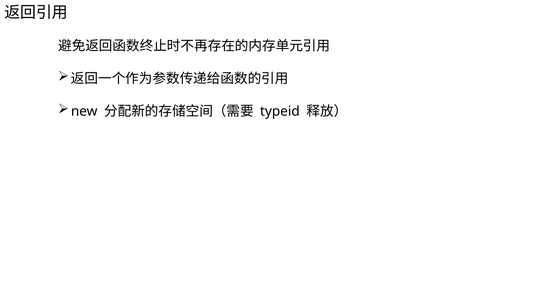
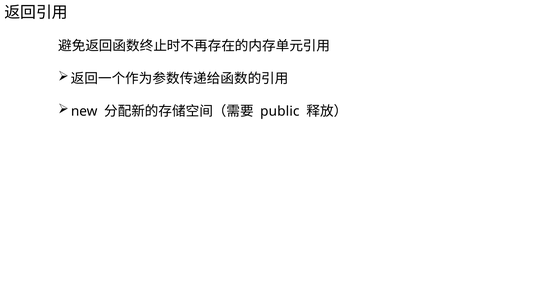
typeid: typeid -> public
